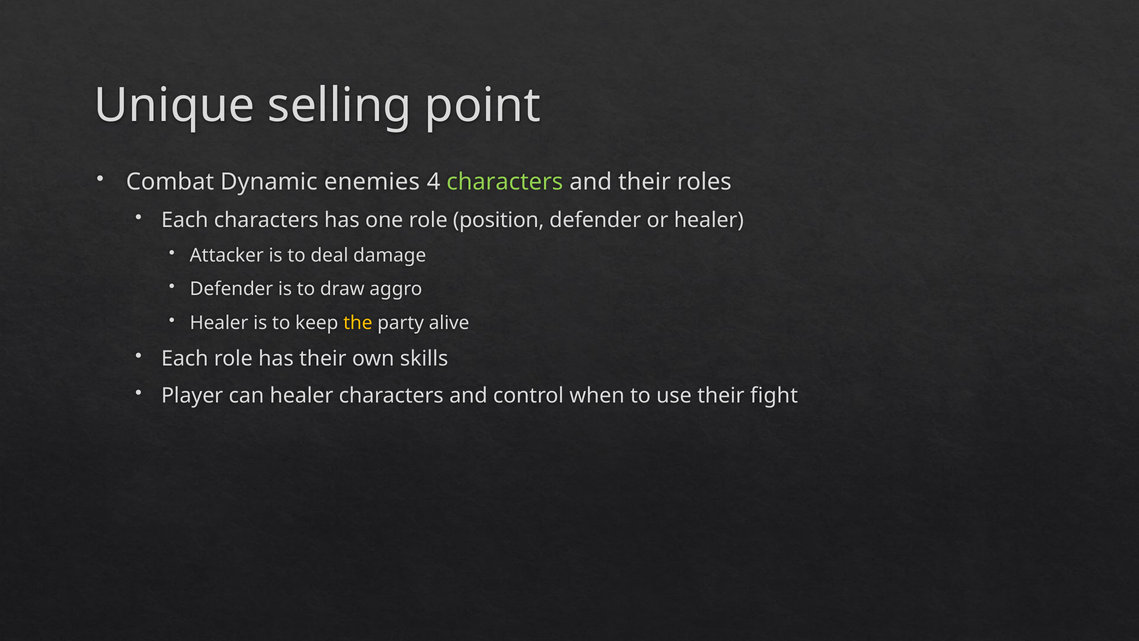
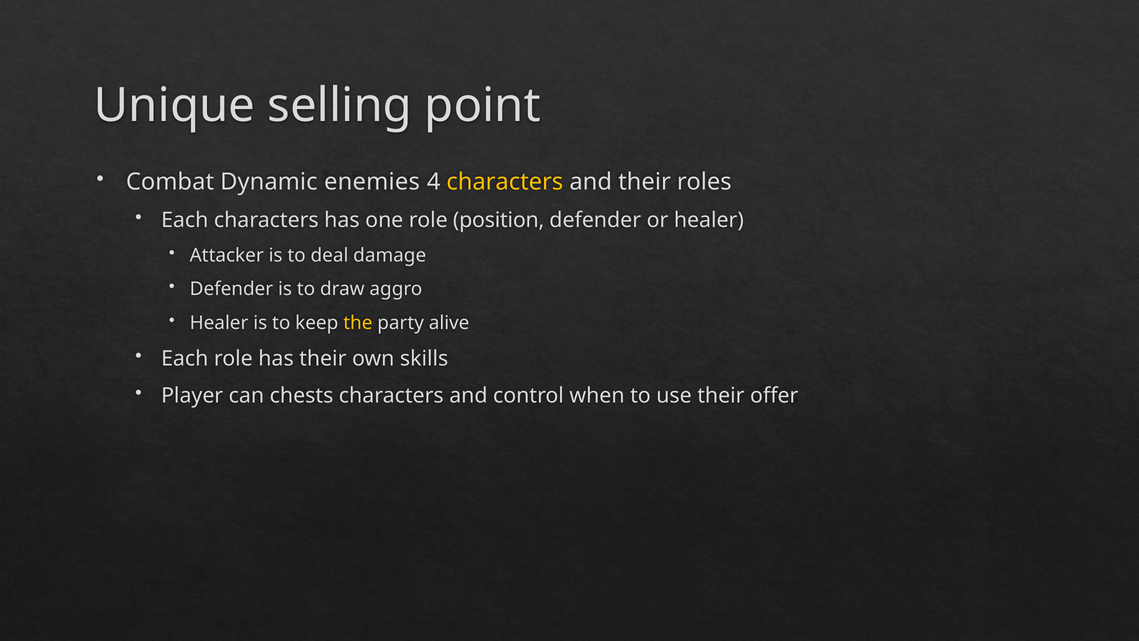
characters at (505, 182) colour: light green -> yellow
can healer: healer -> chests
fight: fight -> offer
